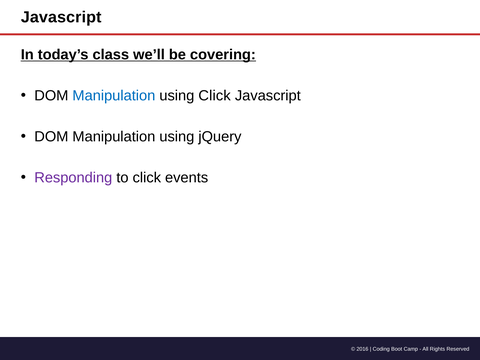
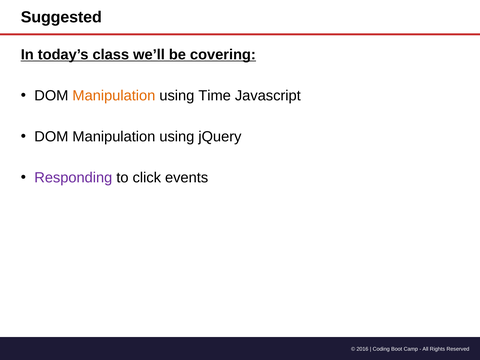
Javascript at (61, 17): Javascript -> Suggested
Manipulation at (114, 96) colour: blue -> orange
using Click: Click -> Time
